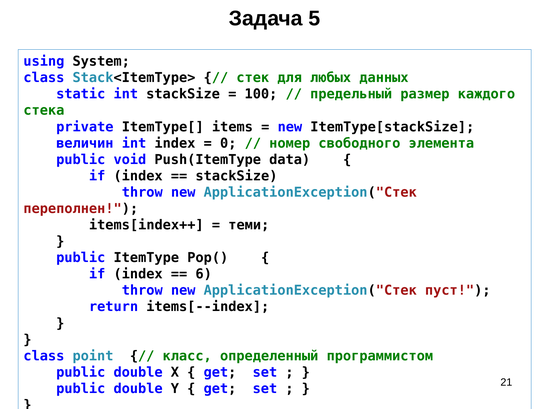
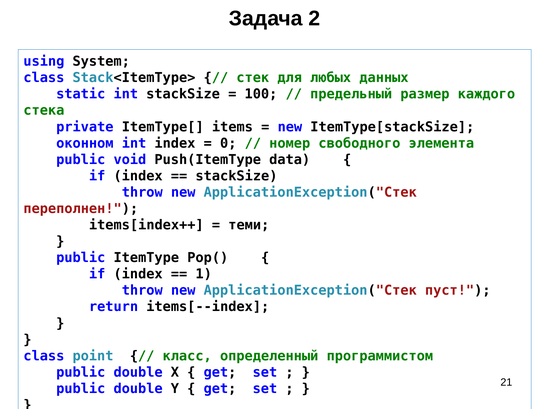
5: 5 -> 2
величин: величин -> оконном
6: 6 -> 1
